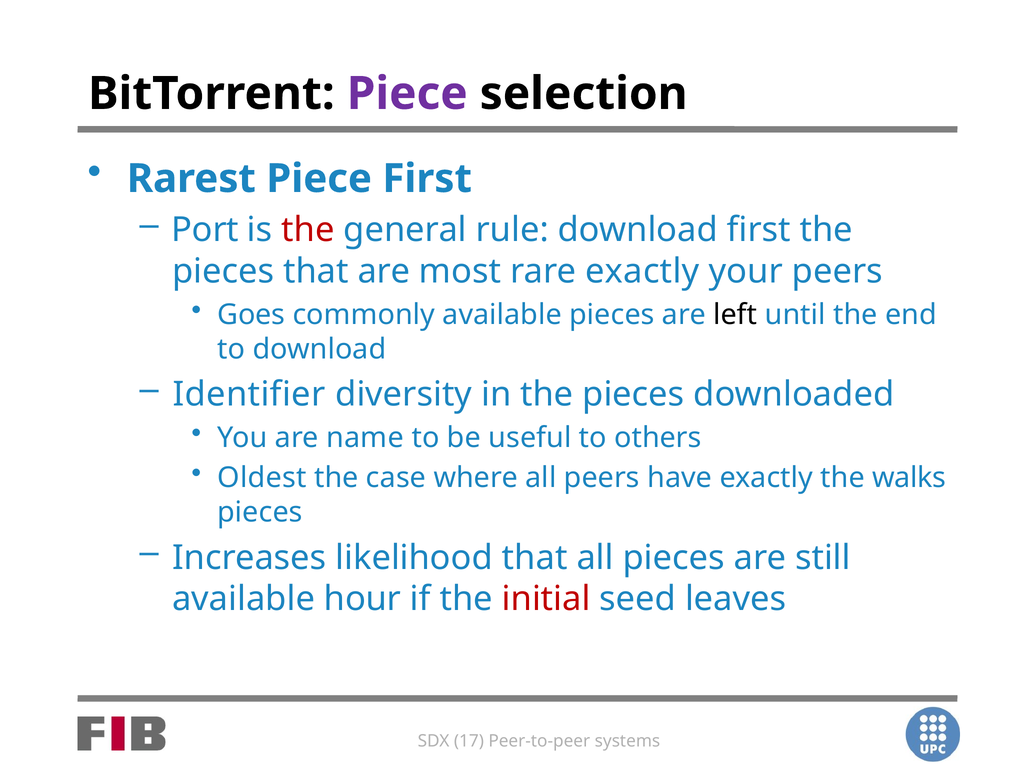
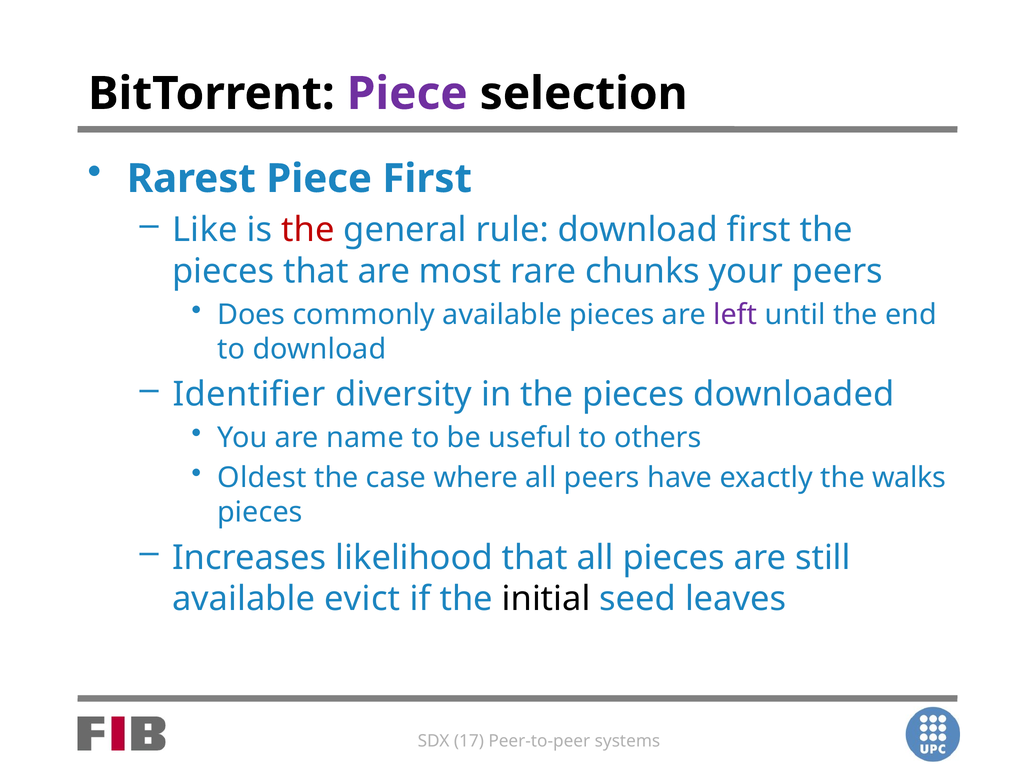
Port: Port -> Like
rare exactly: exactly -> chunks
Goes: Goes -> Does
left colour: black -> purple
hour: hour -> evict
initial colour: red -> black
